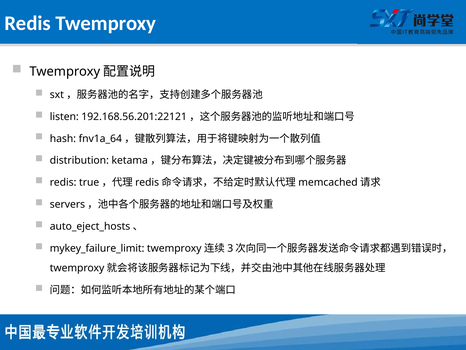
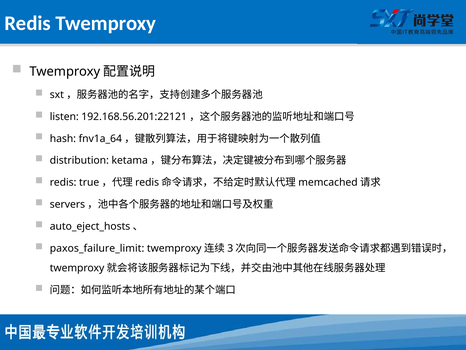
mykey_failure_limit: mykey_failure_limit -> paxos_failure_limit
